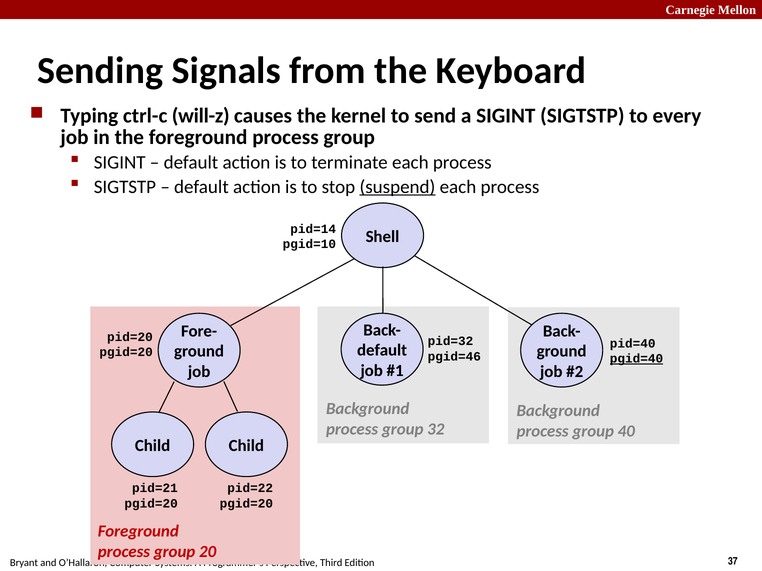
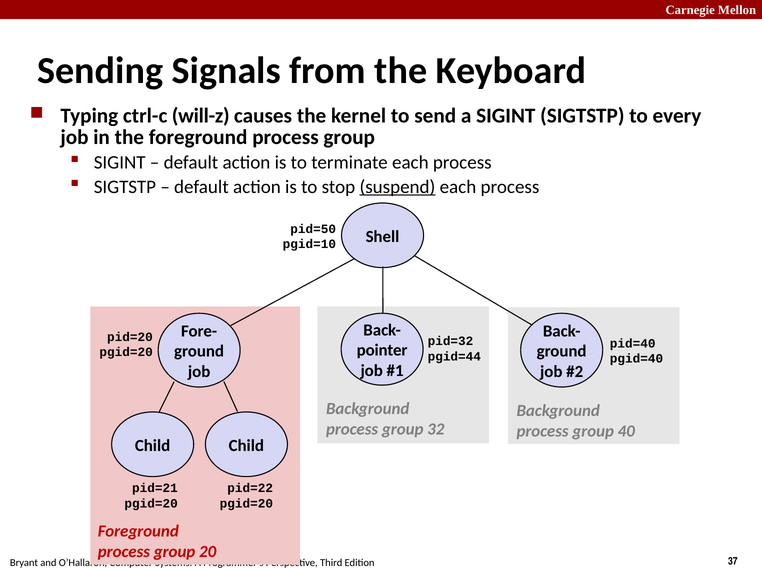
pid=14: pid=14 -> pid=50
default at (382, 351): default -> pointer
pgid=46: pgid=46 -> pgid=44
pgid=40 underline: present -> none
